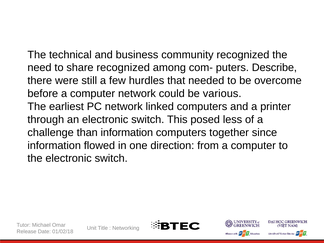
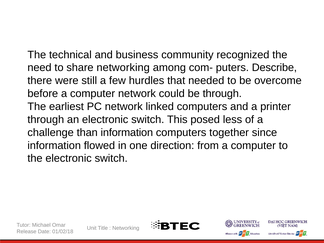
share recognized: recognized -> networking
be various: various -> through
